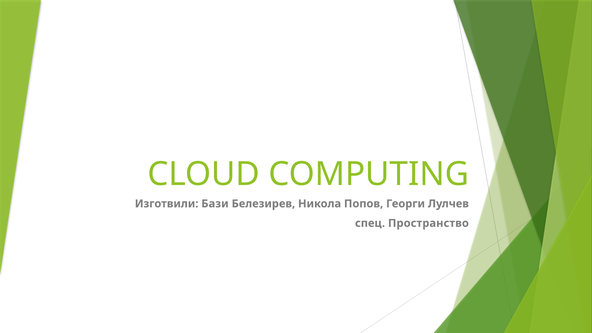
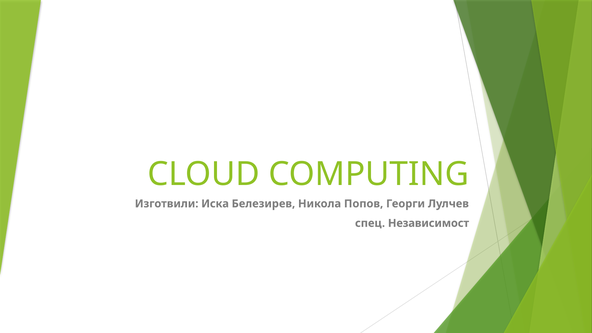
Бази: Бази -> Иска
Пространство: Пространство -> Независимост
